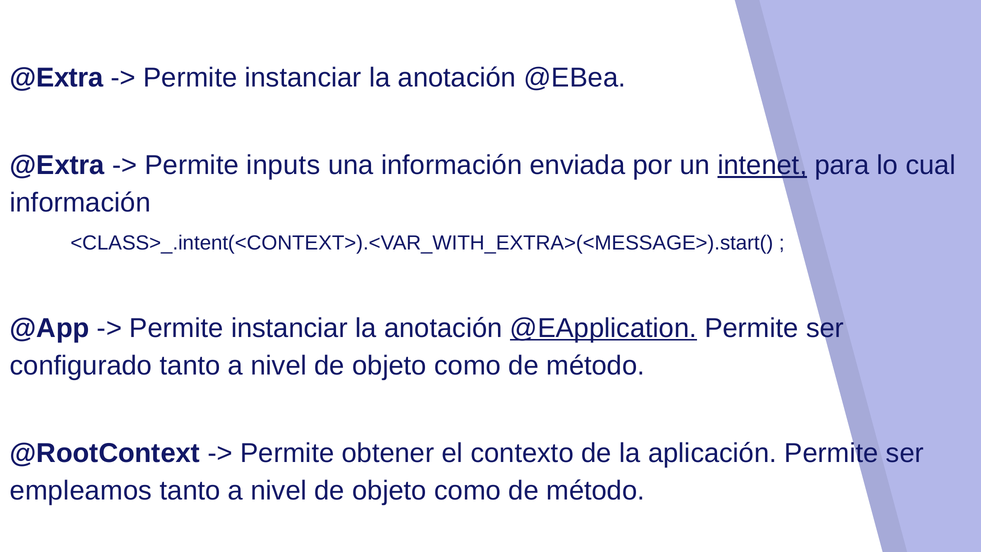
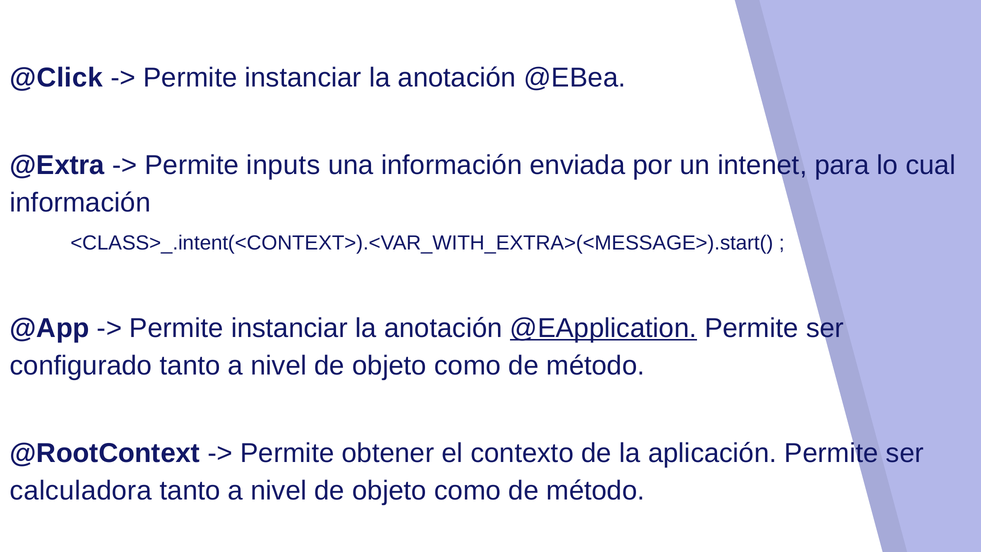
@Extra at (57, 78): @Extra -> @Click
intenet underline: present -> none
empleamos: empleamos -> calculadora
